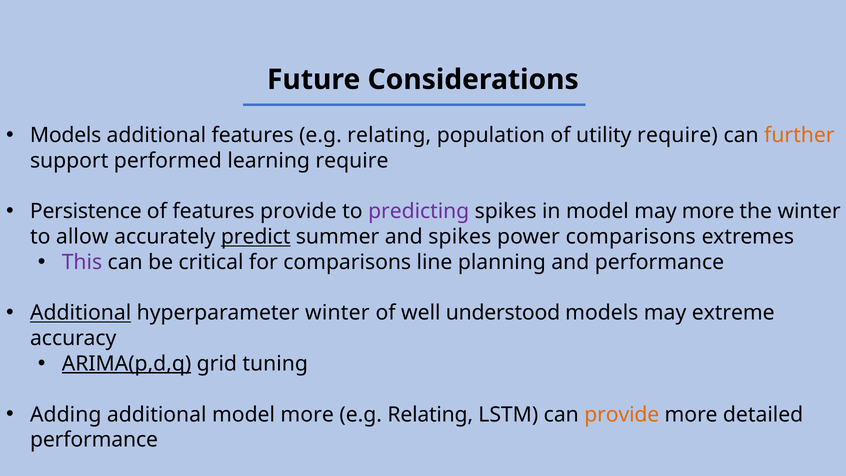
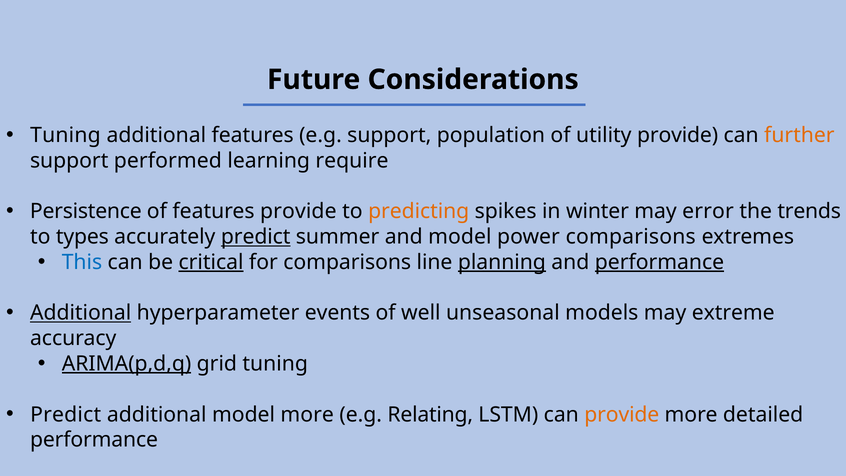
Models at (66, 135): Models -> Tuning
features e.g relating: relating -> support
utility require: require -> provide
predicting colour: purple -> orange
in model: model -> winter
may more: more -> error
the winter: winter -> trends
allow: allow -> types
and spikes: spikes -> model
This colour: purple -> blue
critical underline: none -> present
planning underline: none -> present
performance at (659, 262) underline: none -> present
hyperparameter winter: winter -> events
understood: understood -> unseasonal
Adding at (66, 414): Adding -> Predict
